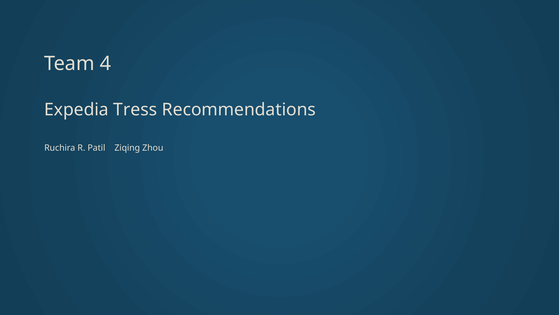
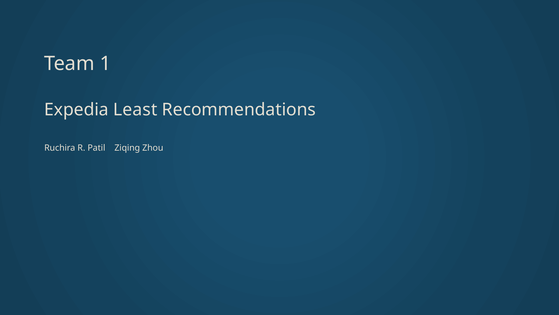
4: 4 -> 1
Tress: Tress -> Least
